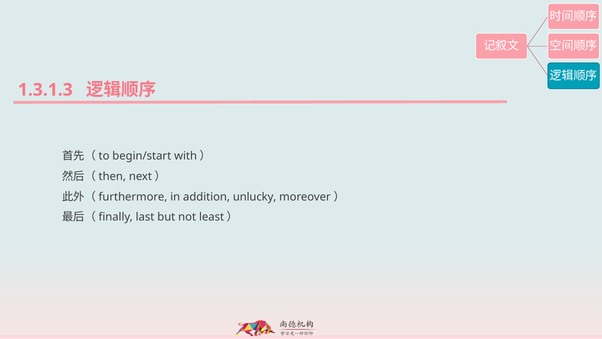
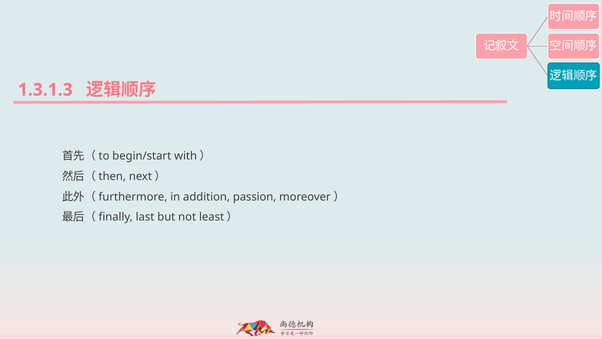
unlucky: unlucky -> passion
